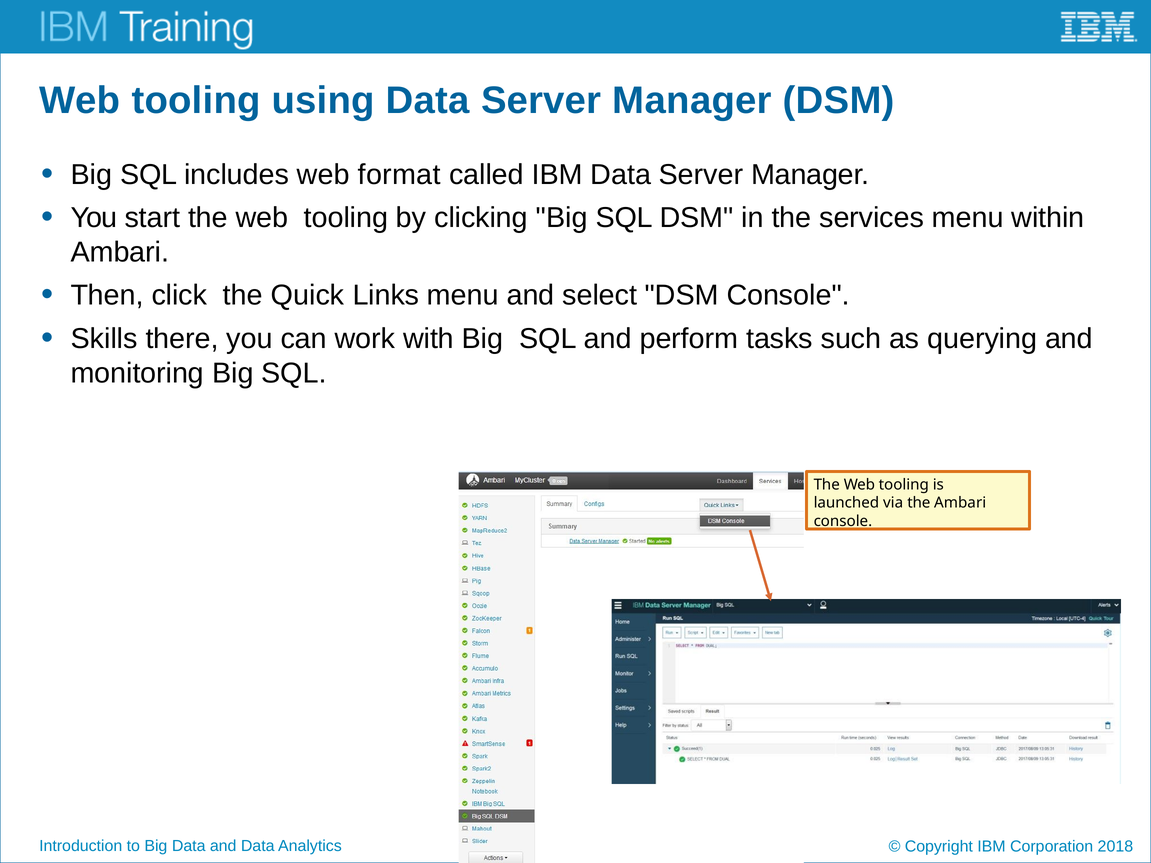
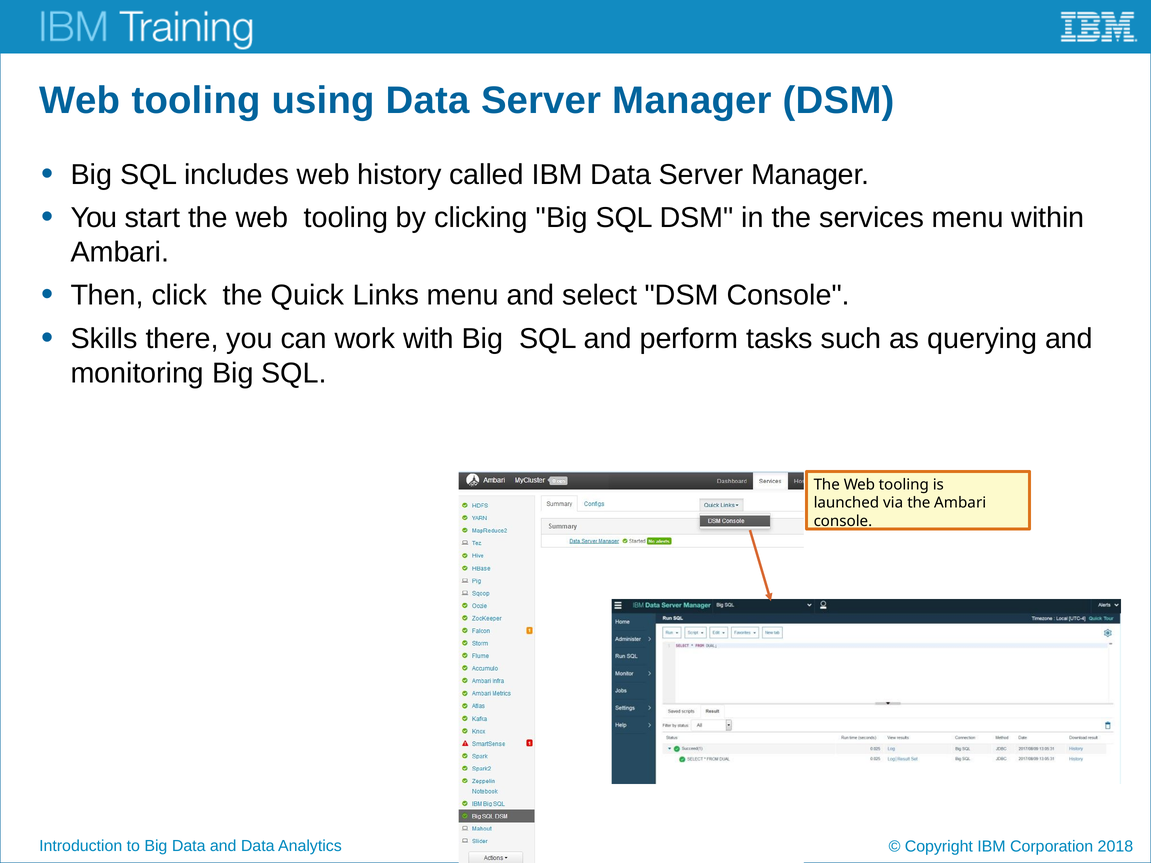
format: format -> history
